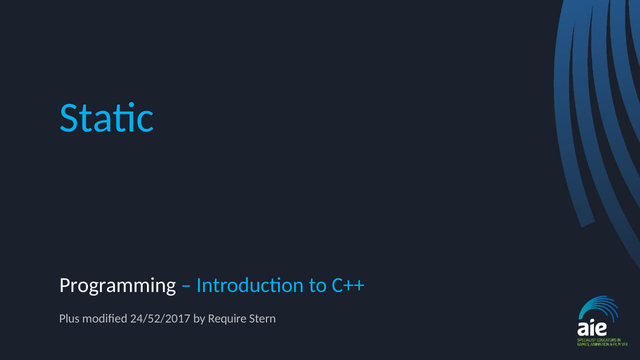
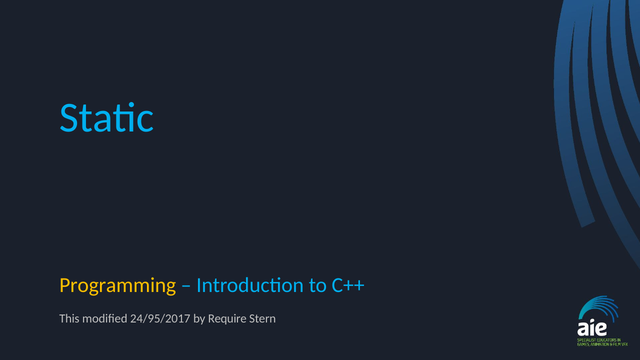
Programming colour: white -> yellow
Plus: Plus -> This
24/52/2017: 24/52/2017 -> 24/95/2017
